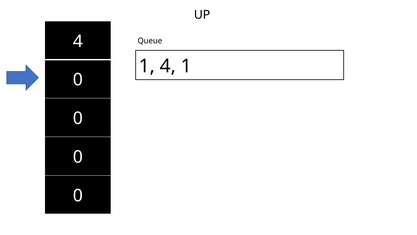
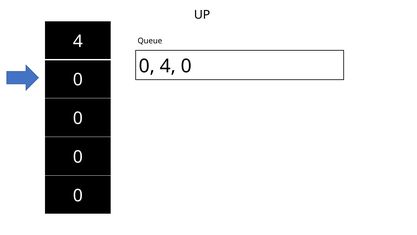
1 at (147, 66): 1 -> 0
1 at (186, 66): 1 -> 0
